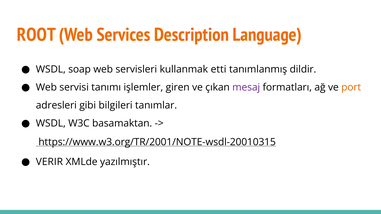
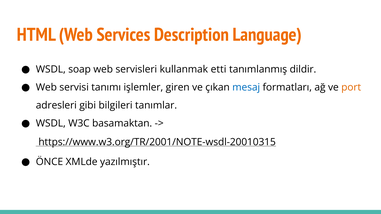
ROOT: ROOT -> HTML
mesaj colour: purple -> blue
VERIR: VERIR -> ÖNCE
